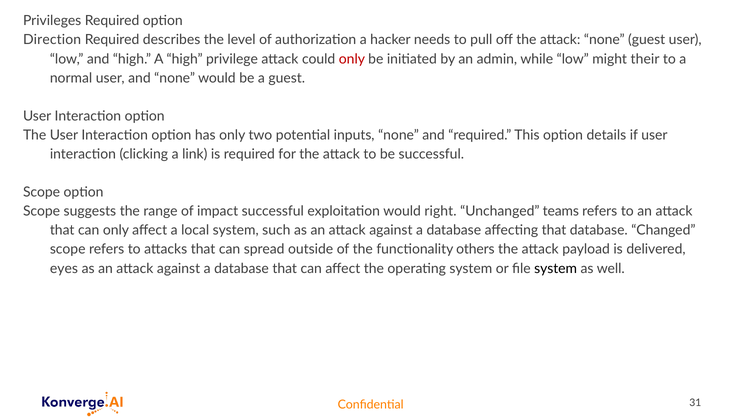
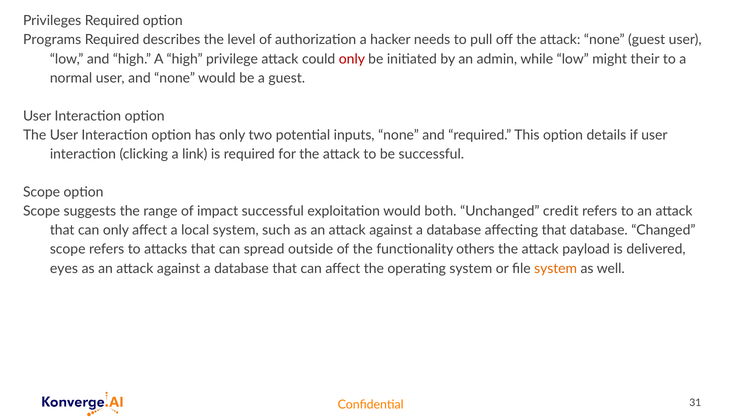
Direction: Direction -> Programs
right: right -> both
teams: teams -> credit
system at (556, 268) colour: black -> orange
